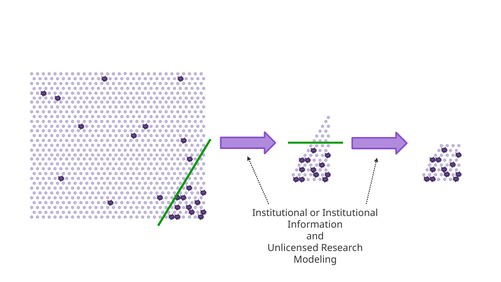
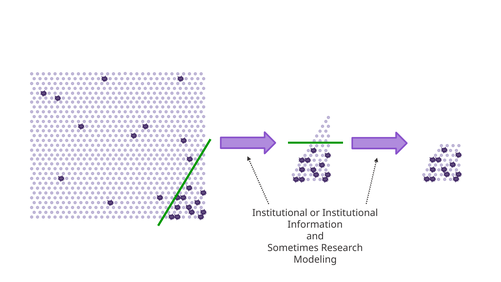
Unlicensed: Unlicensed -> Sometimes
